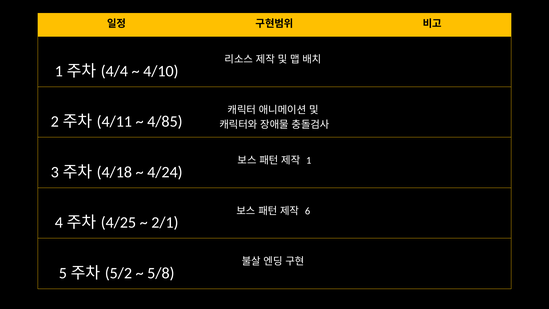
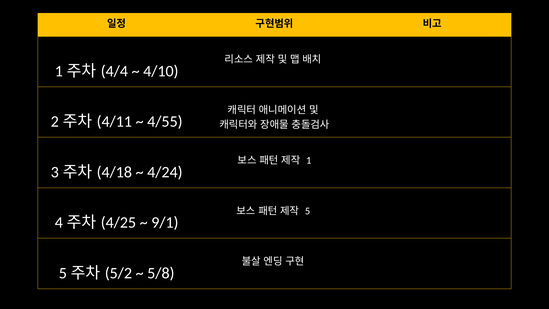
4/85: 4/85 -> 4/55
6: 6 -> 5
2/1: 2/1 -> 9/1
